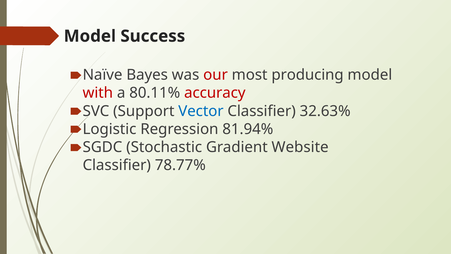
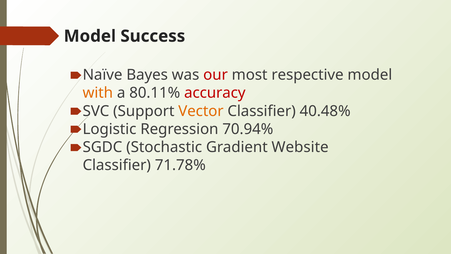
producing: producing -> respective
with colour: red -> orange
Vector colour: blue -> orange
32.63%: 32.63% -> 40.48%
81.94%: 81.94% -> 70.94%
78.77%: 78.77% -> 71.78%
